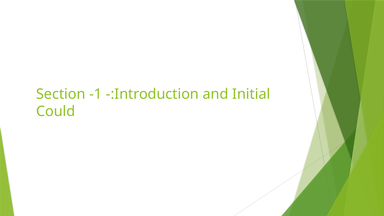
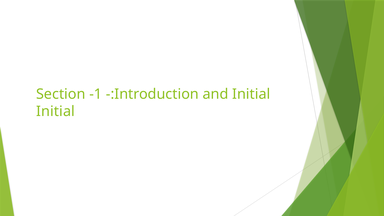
Could at (56, 111): Could -> Initial
